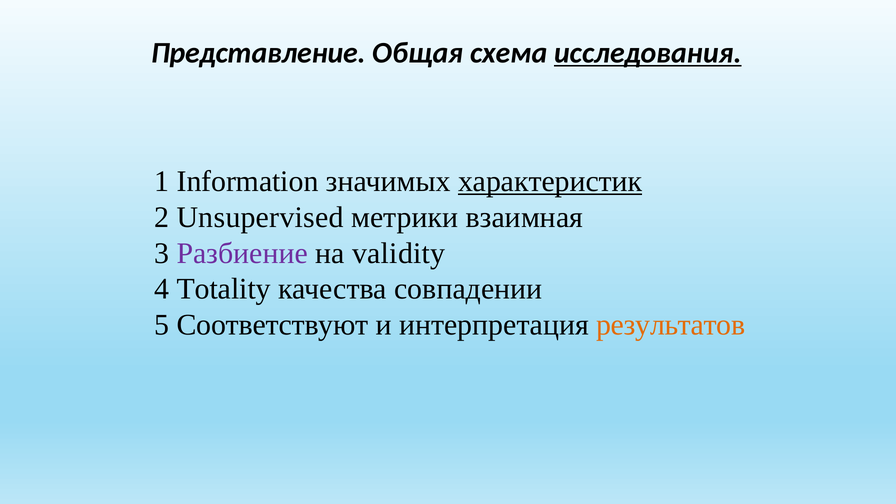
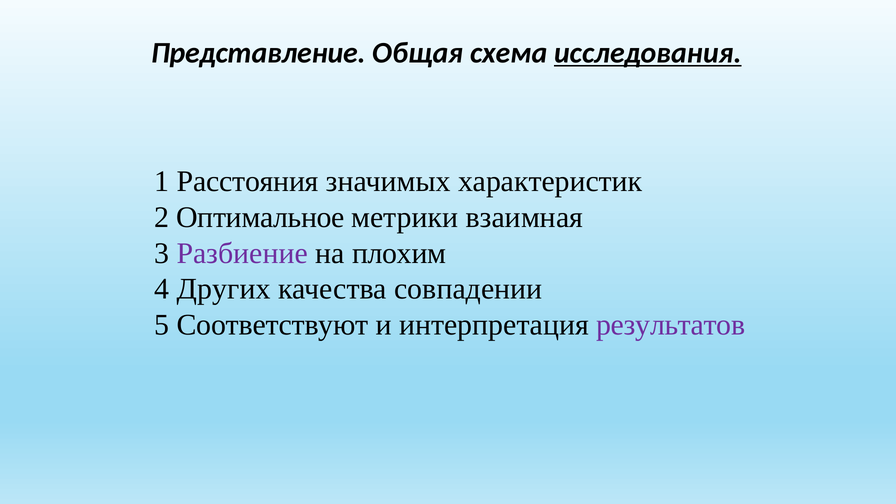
Information: Information -> Расстояния
характеристик underline: present -> none
Unsupervised: Unsupervised -> Оптимальное
validity: validity -> плохим
Totality: Totality -> Других
результатов colour: orange -> purple
